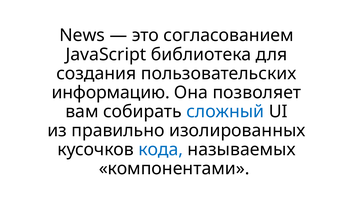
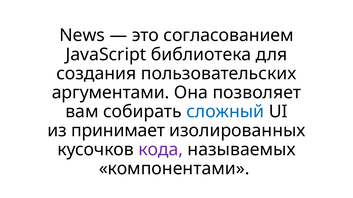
информацию: информацию -> аргументами
правильно: правильно -> принимает
кода colour: blue -> purple
